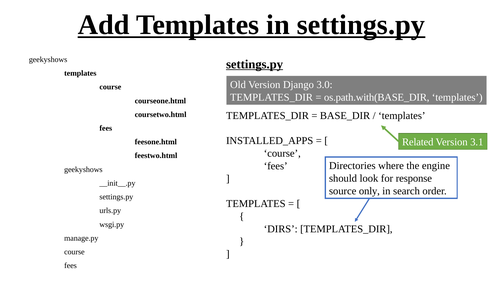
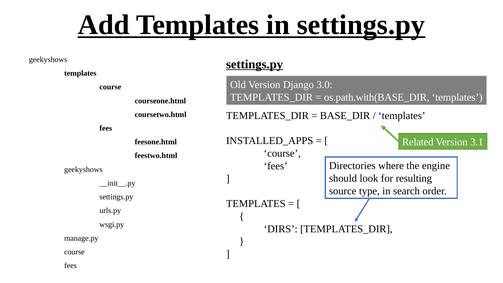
response: response -> resulting
only: only -> type
